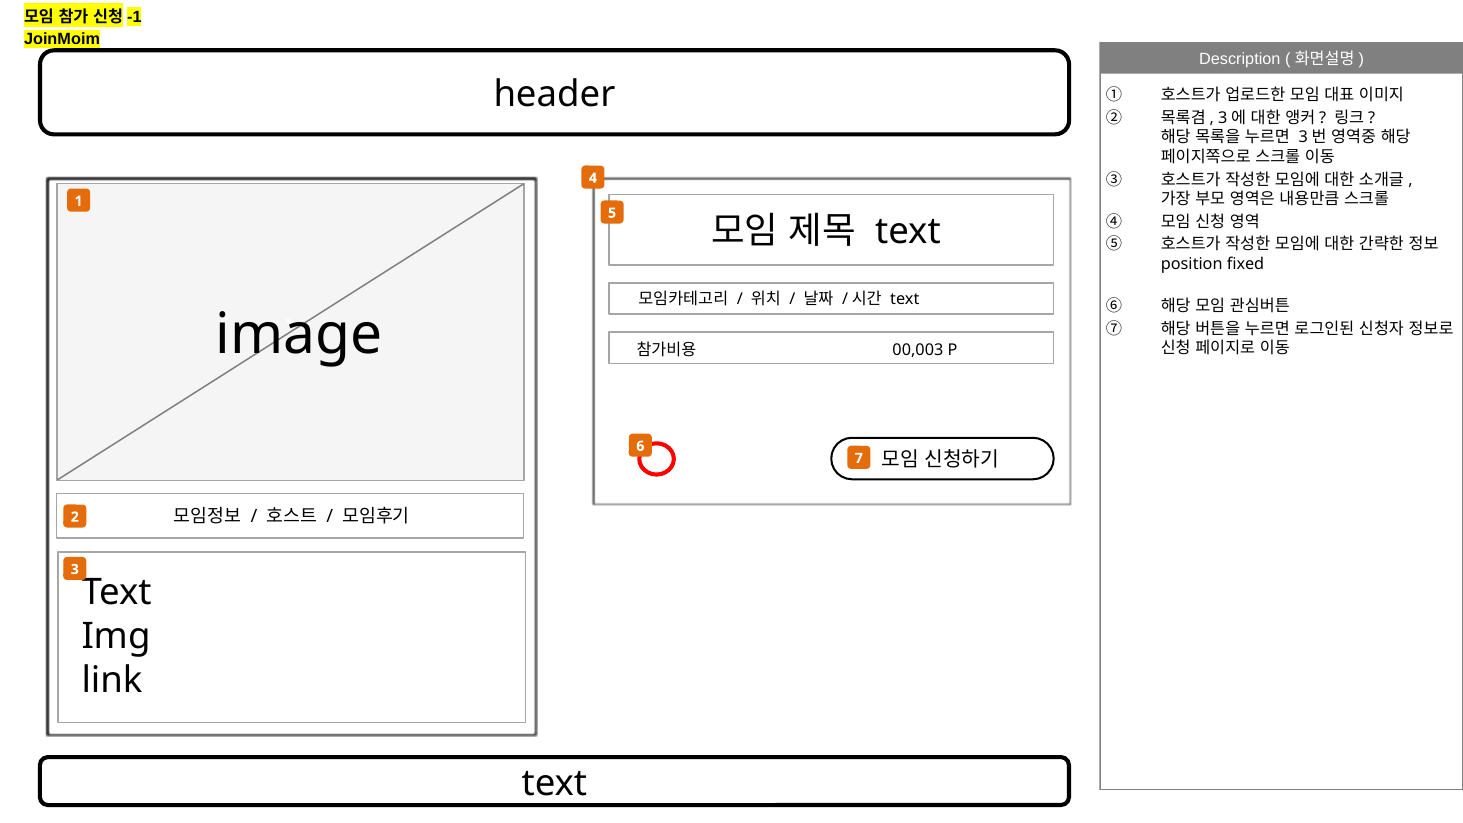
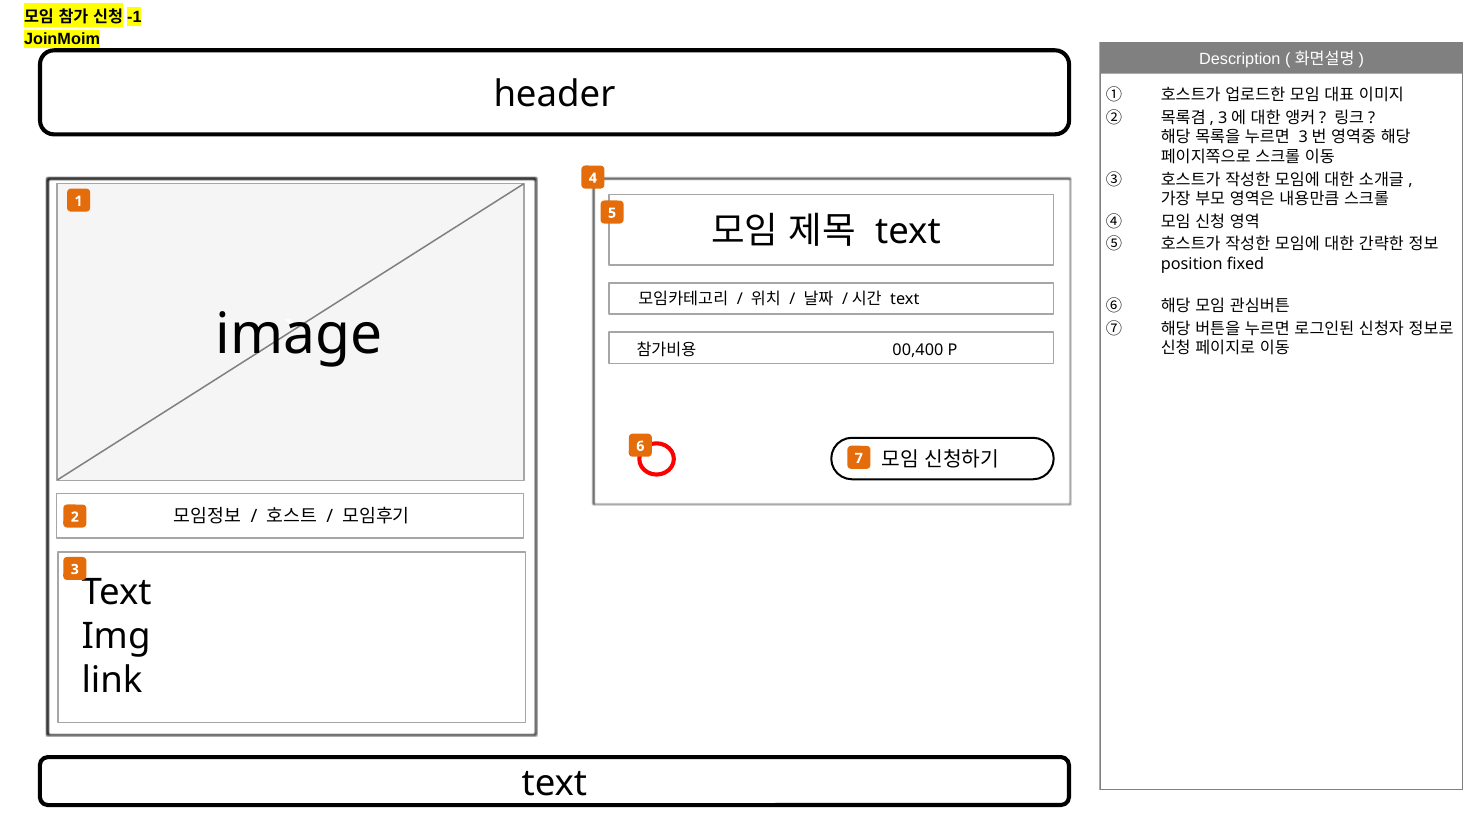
00,003: 00,003 -> 00,400
